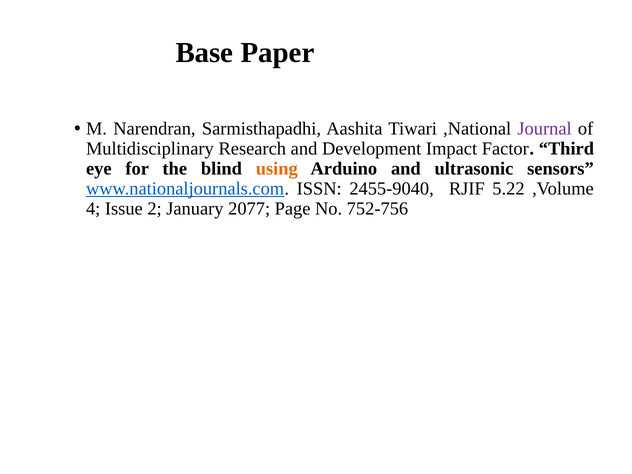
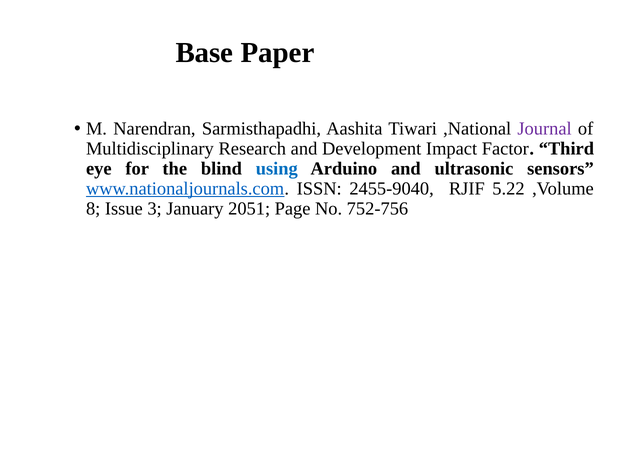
using colour: orange -> blue
4: 4 -> 8
2: 2 -> 3
2077: 2077 -> 2051
